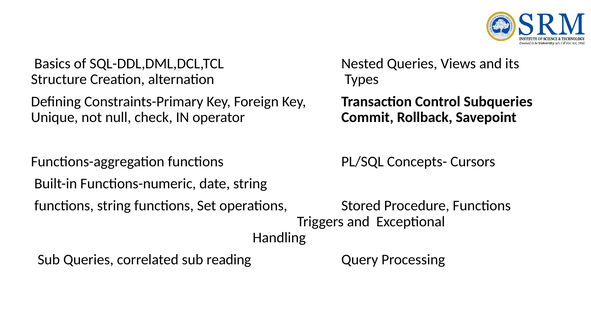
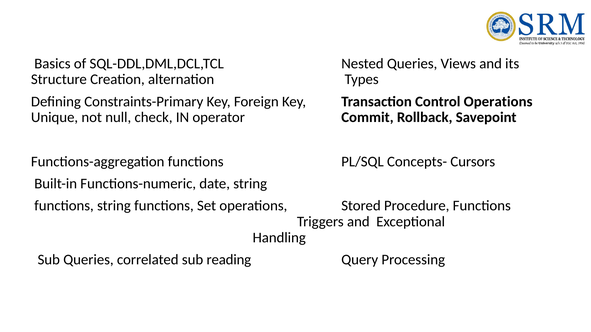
Control Subqueries: Subqueries -> Operations
